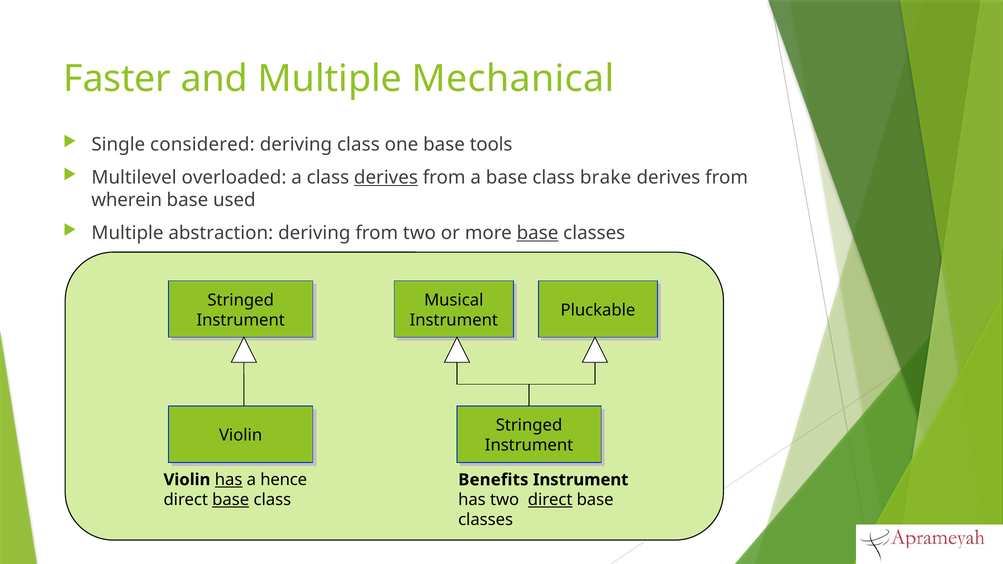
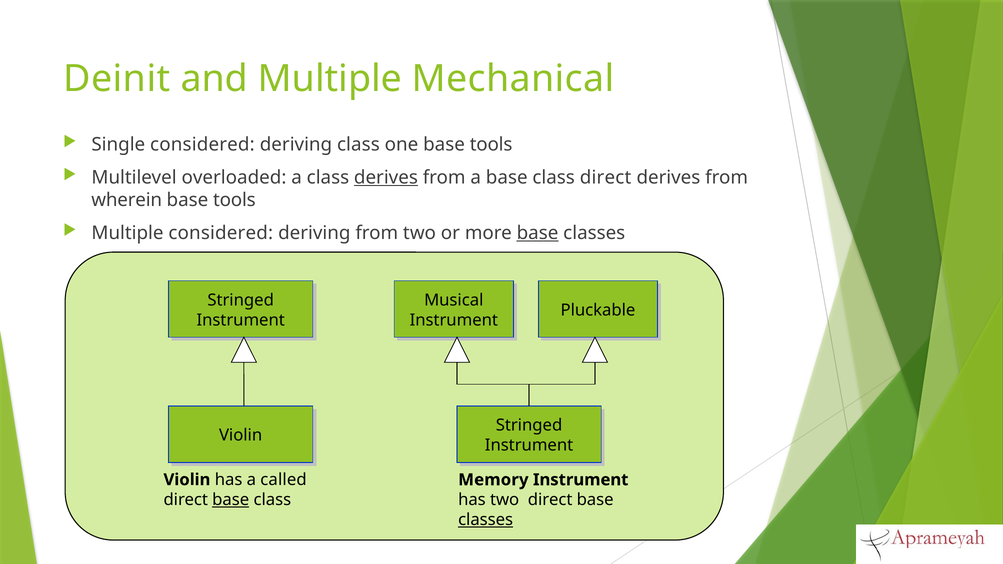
Faster: Faster -> Deinit
class brake: brake -> direct
used at (234, 200): used -> tools
Multiple abstraction: abstraction -> considered
has at (229, 480) underline: present -> none
hence: hence -> called
Benefits: Benefits -> Memory
direct at (550, 500) underline: present -> none
classes at (486, 520) underline: none -> present
